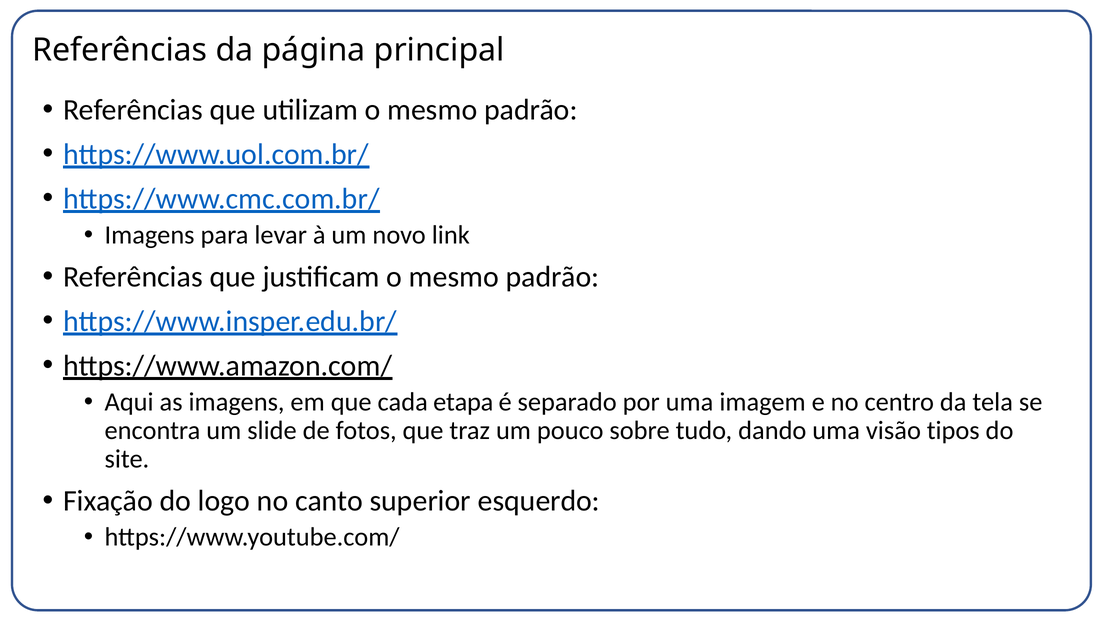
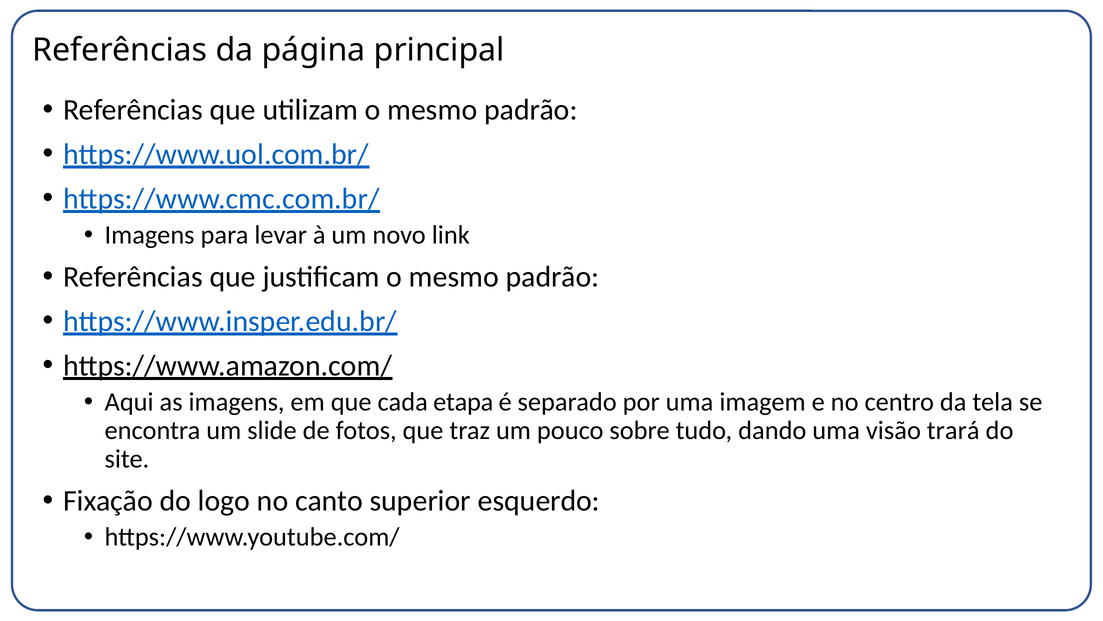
tipos: tipos -> trará
